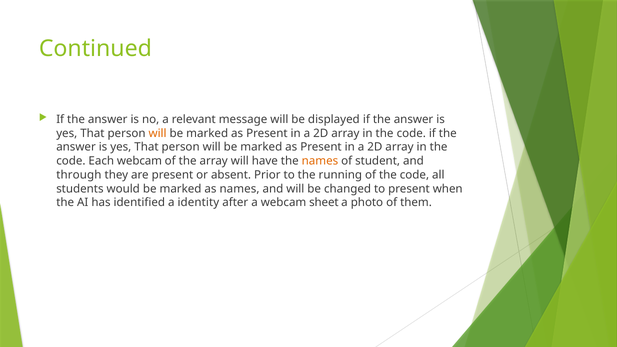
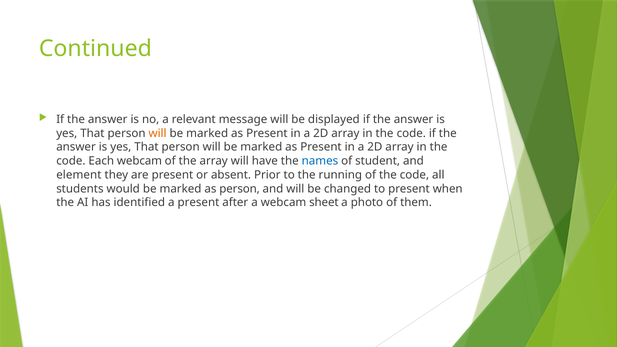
names at (320, 161) colour: orange -> blue
through: through -> element
as names: names -> person
a identity: identity -> present
